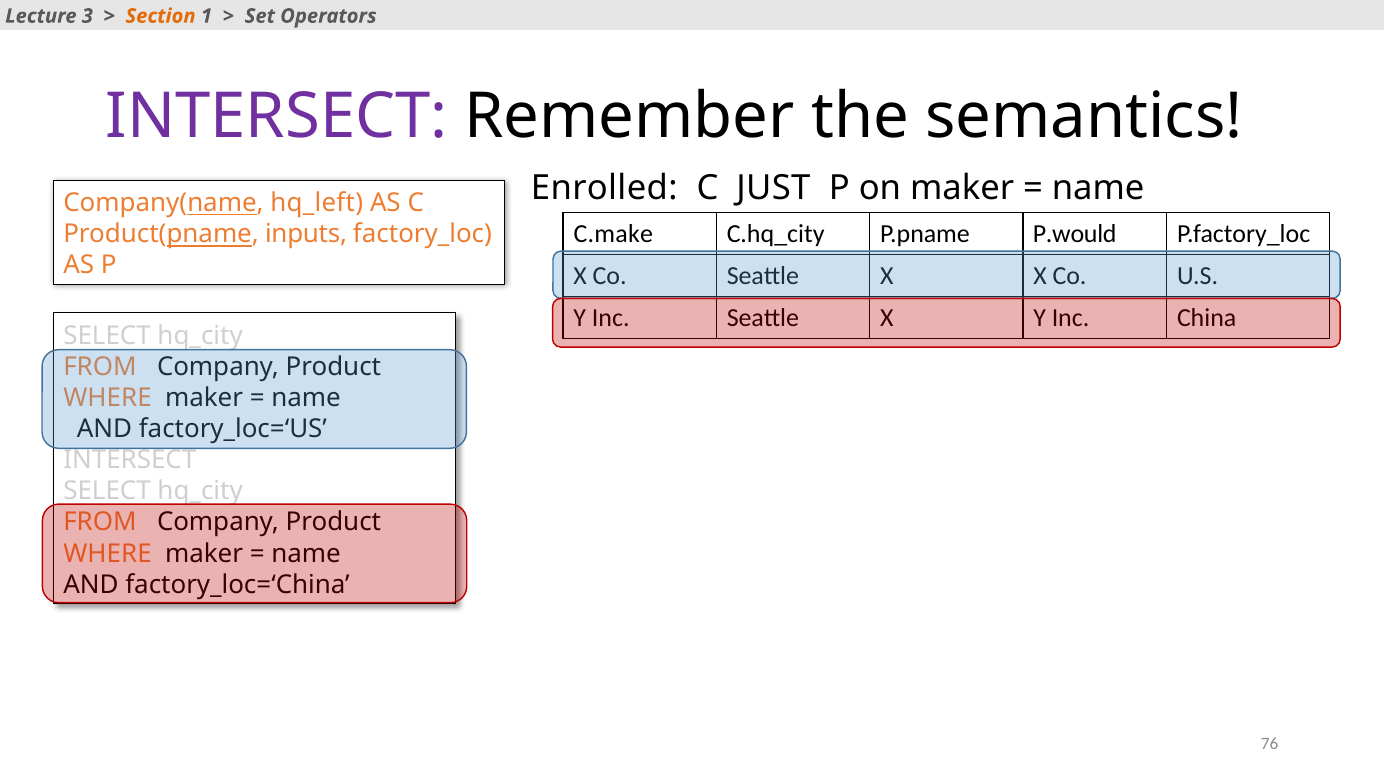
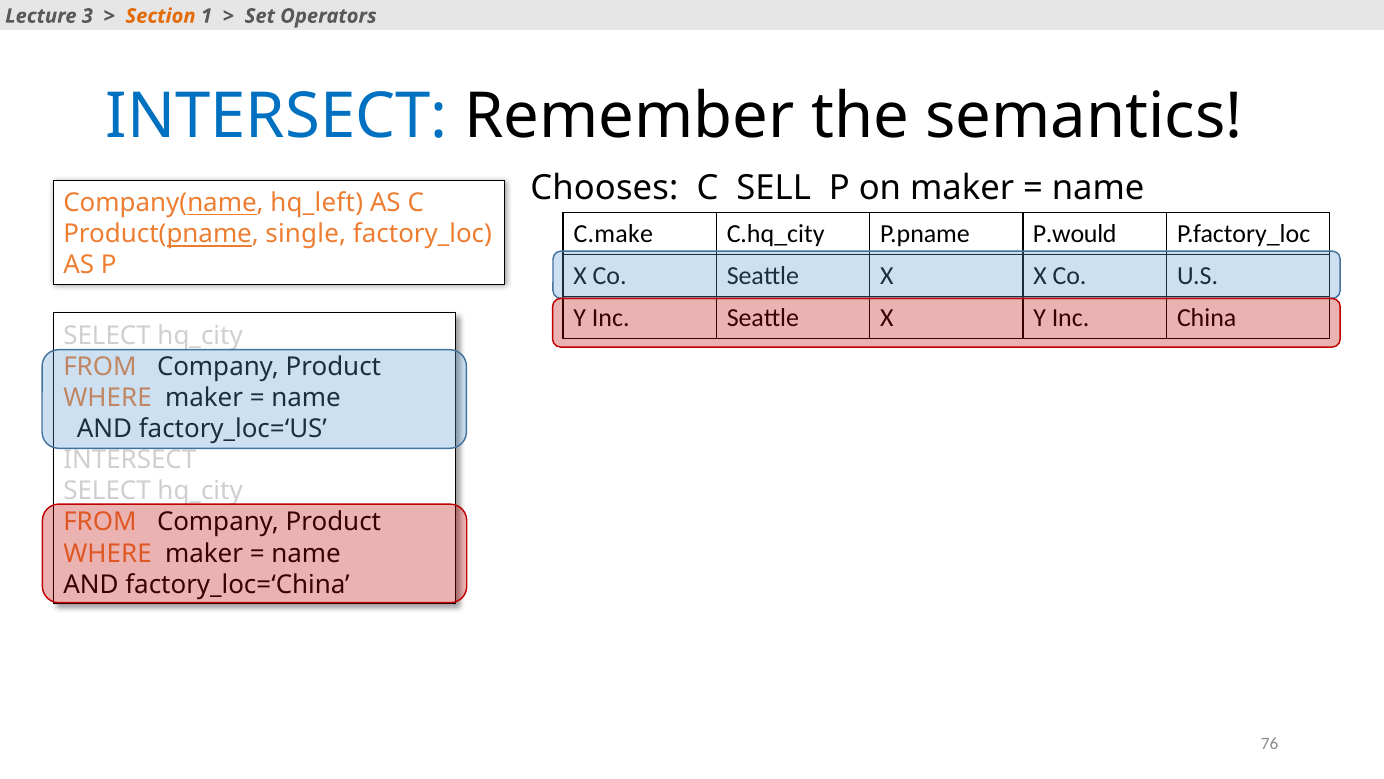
INTERSECT at (277, 116) colour: purple -> blue
Enrolled: Enrolled -> Chooses
JUST: JUST -> SELL
inputs: inputs -> single
